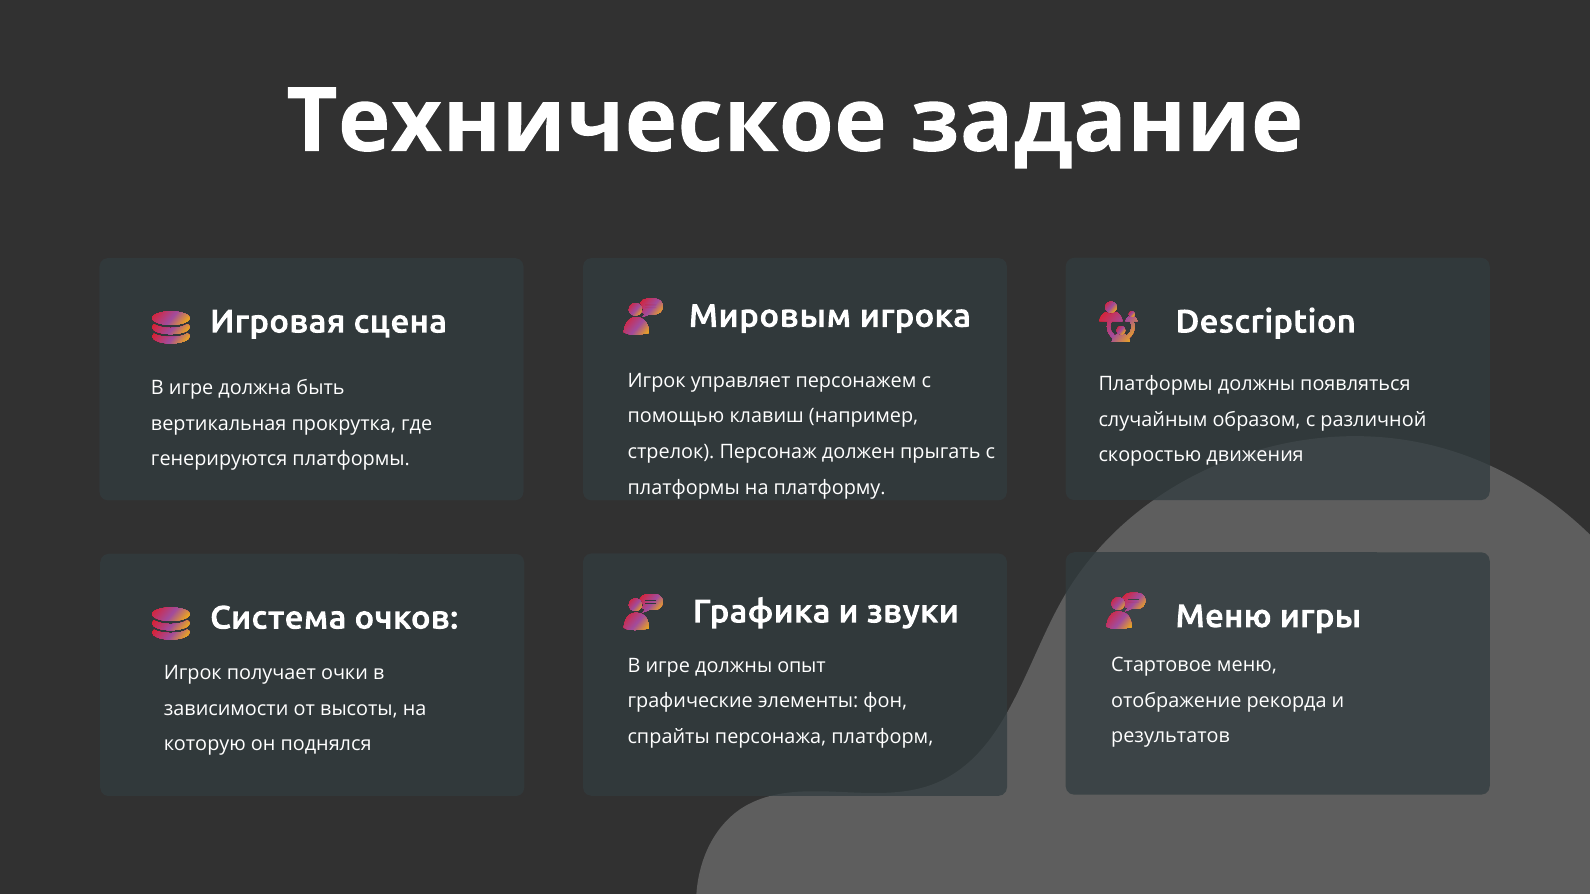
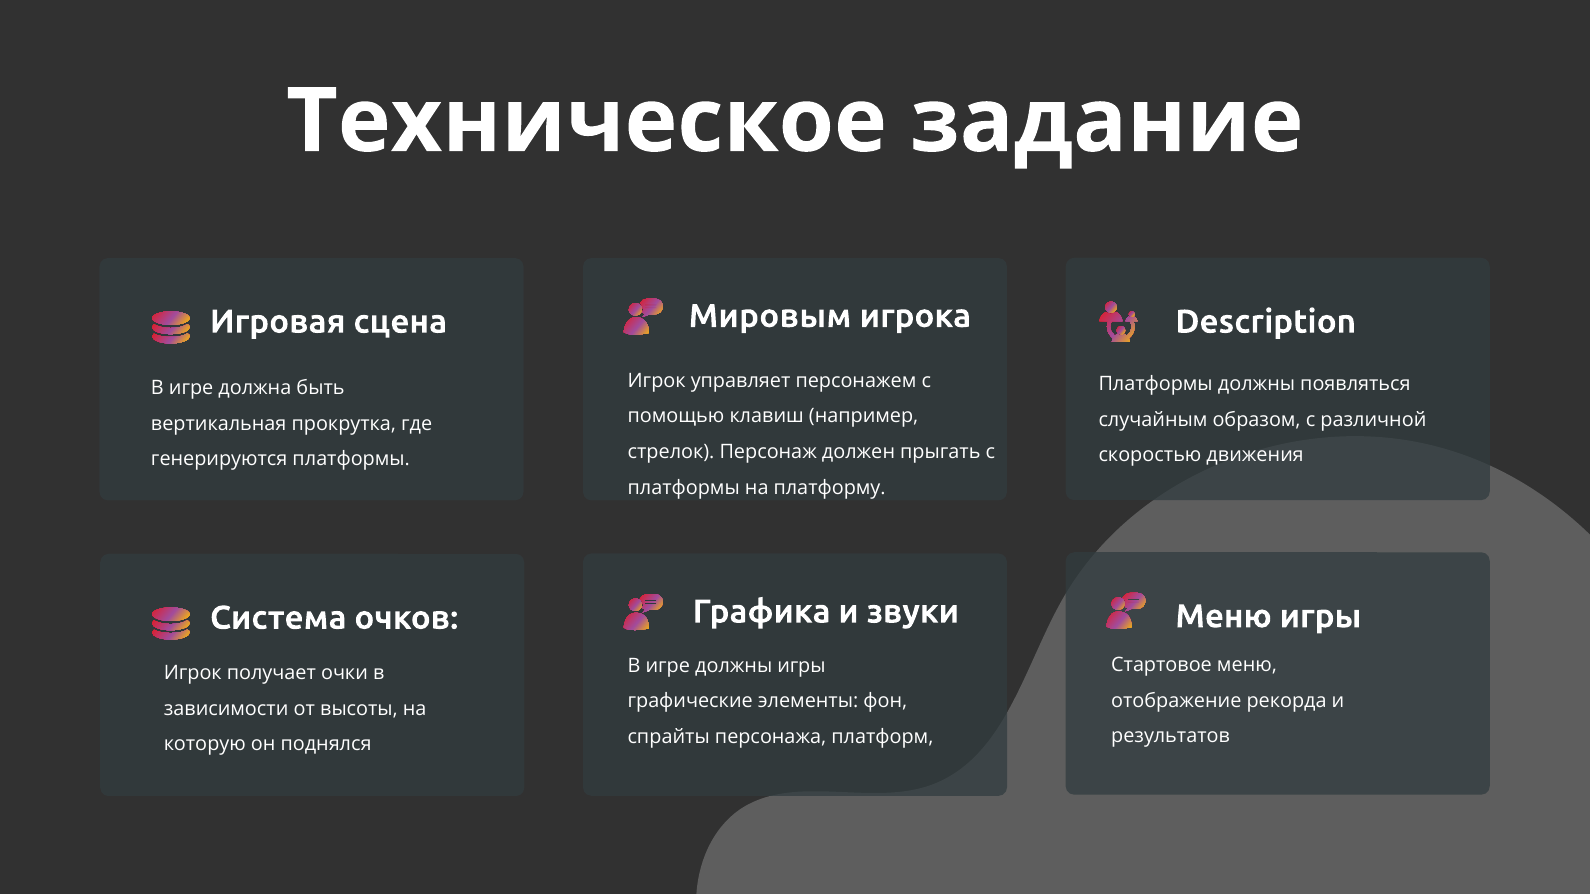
должны опыт: опыт -> игры
